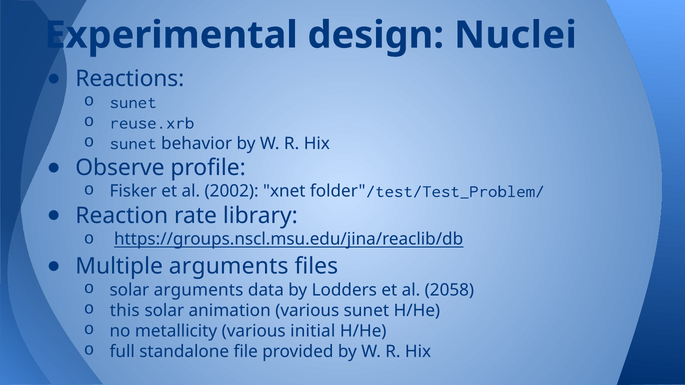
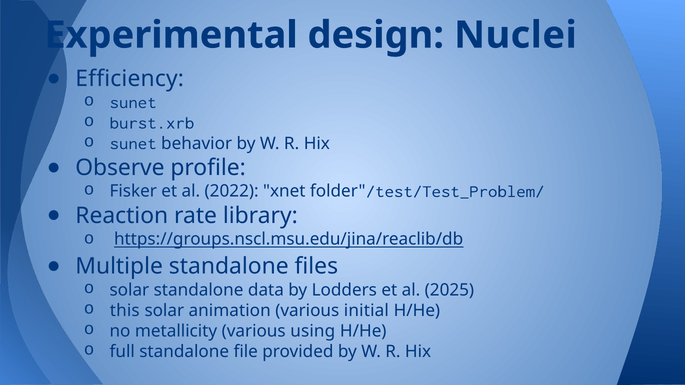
Reactions: Reactions -> Efficiency
reuse.xrb: reuse.xrb -> burst.xrb
2002: 2002 -> 2022
Multiple arguments: arguments -> standalone
solar arguments: arguments -> standalone
2058: 2058 -> 2025
various sunet: sunet -> initial
initial: initial -> using
